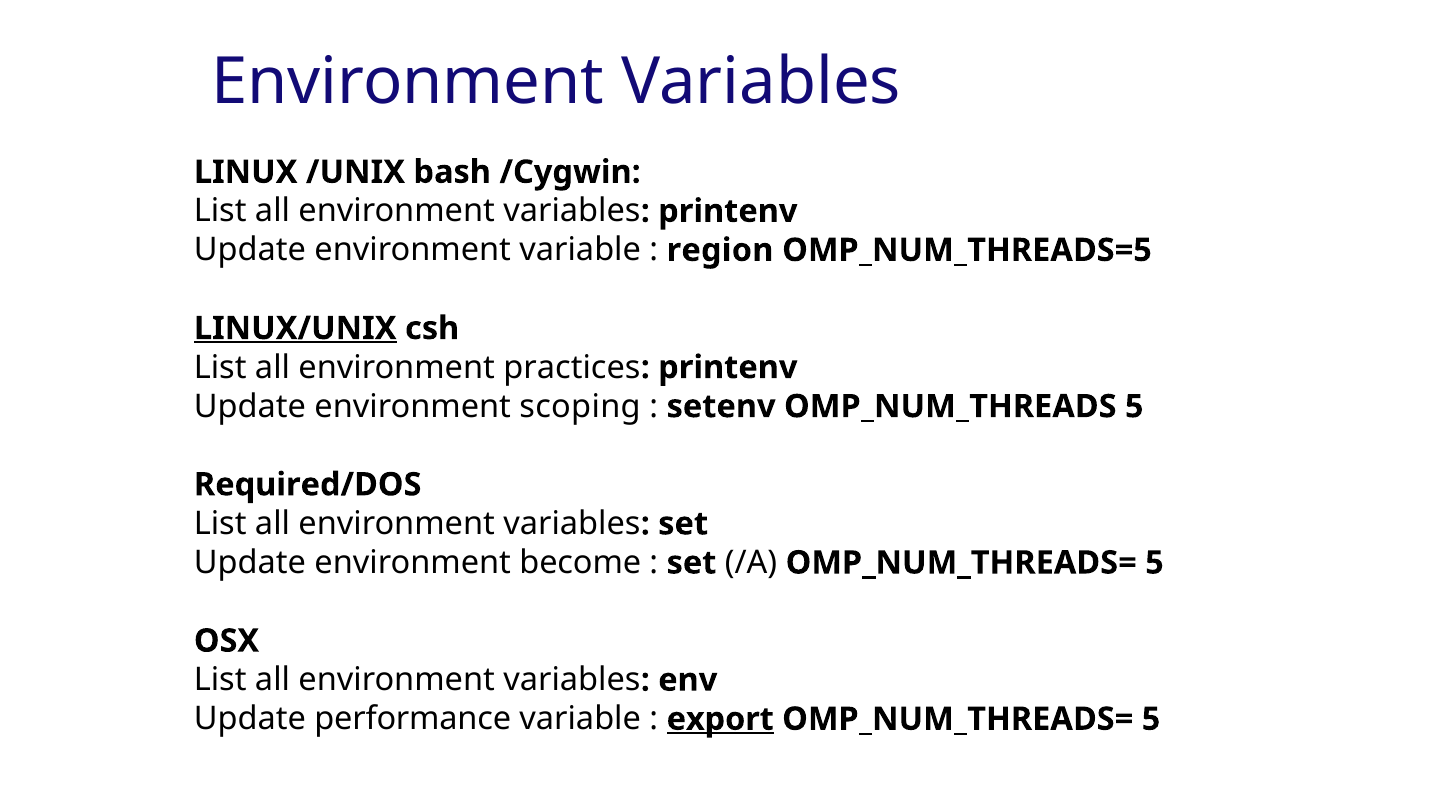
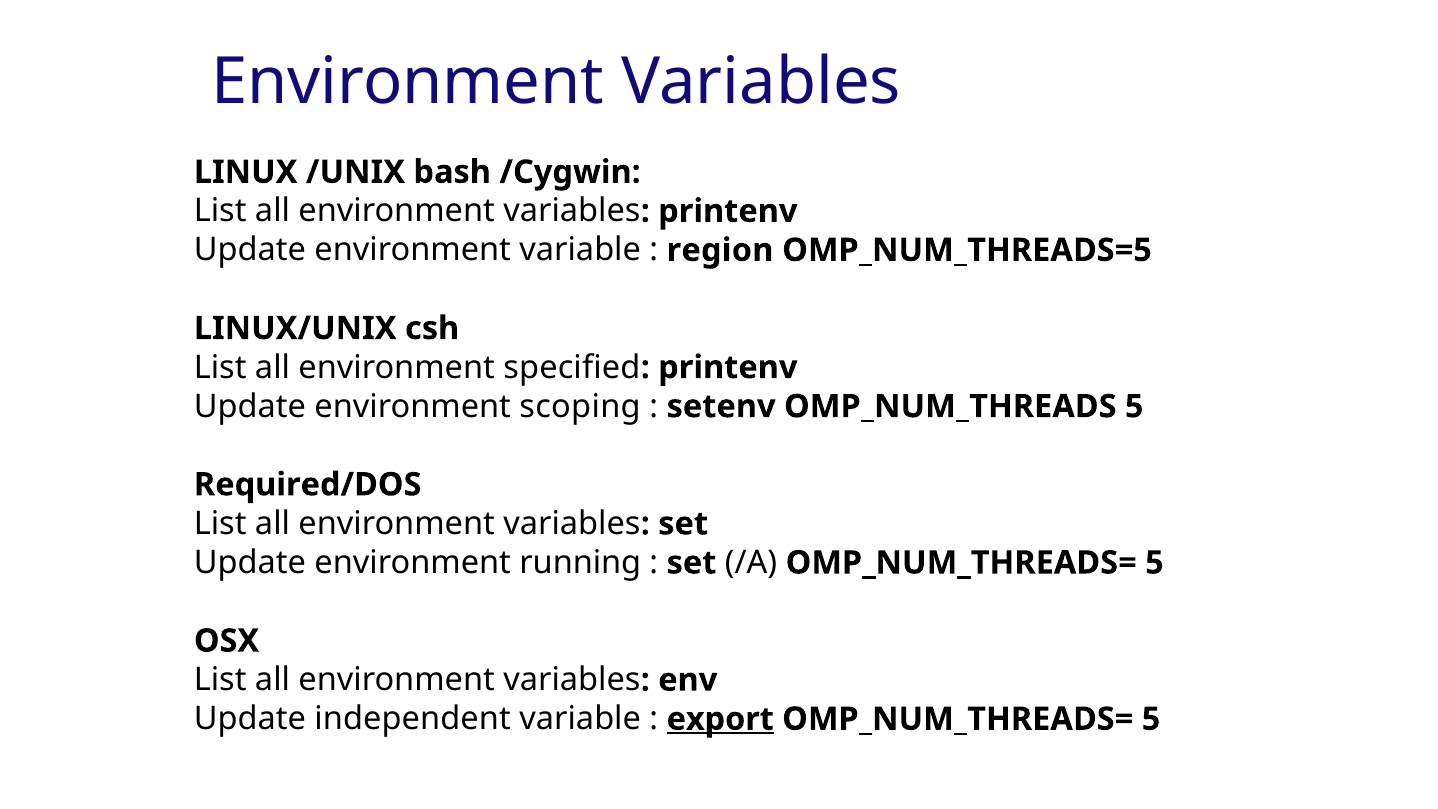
LINUX/UNIX underline: present -> none
practices: practices -> specified
become: become -> running
performance: performance -> independent
